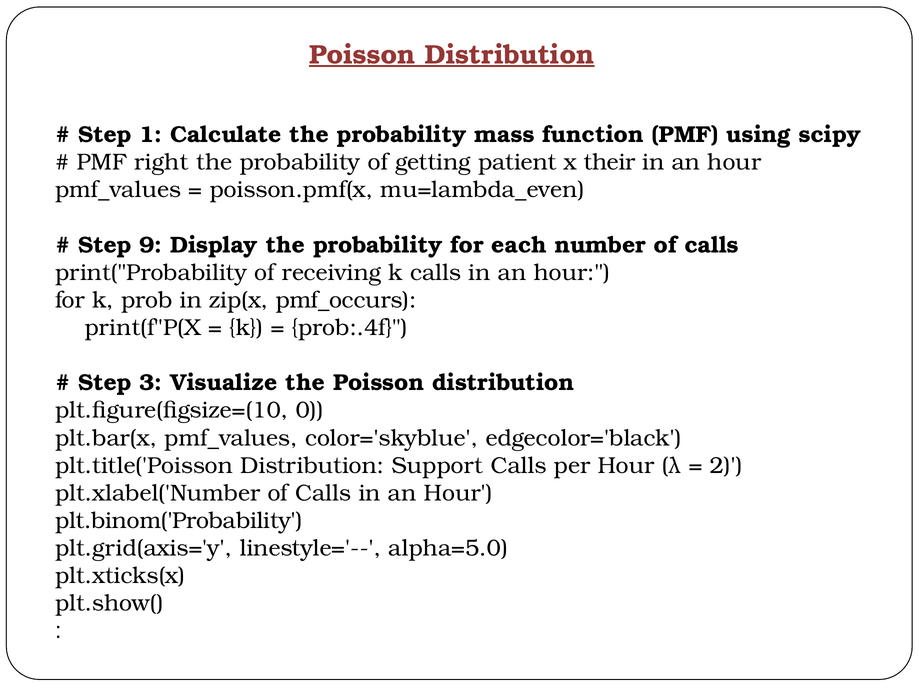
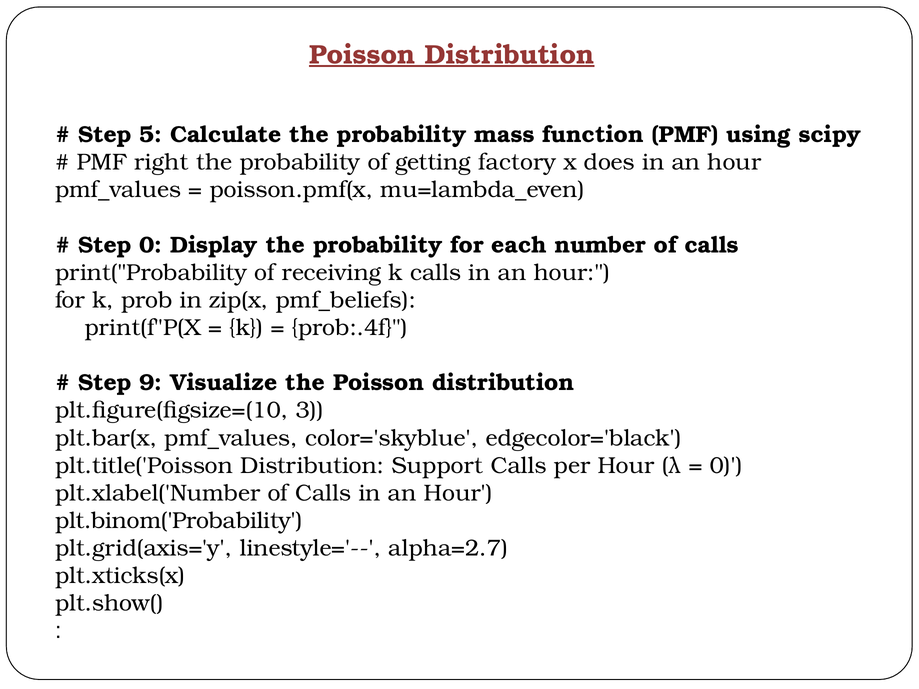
1: 1 -> 5
patient: patient -> factory
their: their -> does
Step 9: 9 -> 0
pmf_occurs: pmf_occurs -> pmf_beliefs
3: 3 -> 9
0: 0 -> 3
2 at (726, 466): 2 -> 0
alpha=5.0: alpha=5.0 -> alpha=2.7
